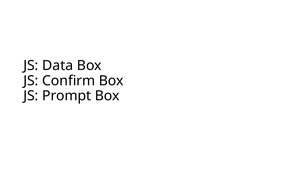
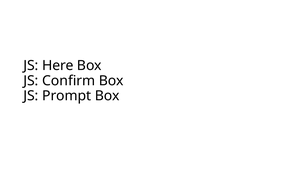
Data: Data -> Here
